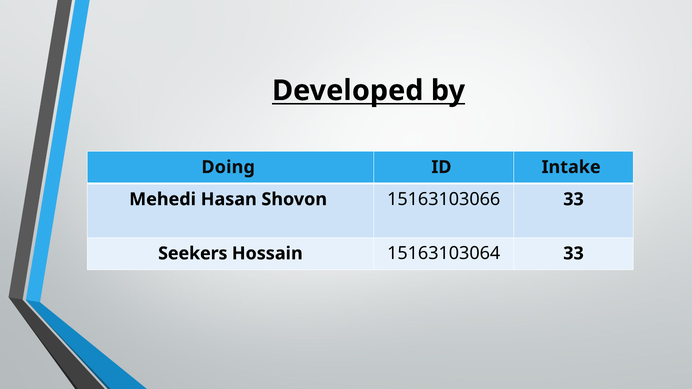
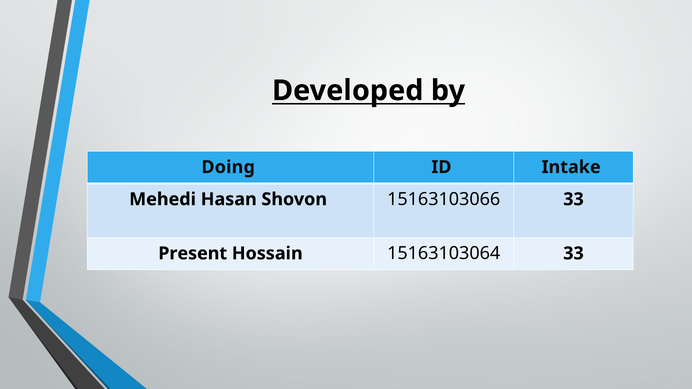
Seekers: Seekers -> Present
